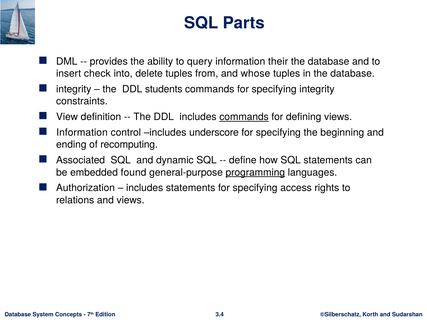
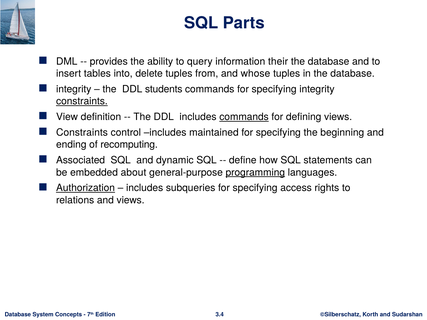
check: check -> tables
constraints at (82, 101) underline: none -> present
Information at (82, 133): Information -> Constraints
underscore: underscore -> maintained
found: found -> about
Authorization underline: none -> present
includes statements: statements -> subqueries
